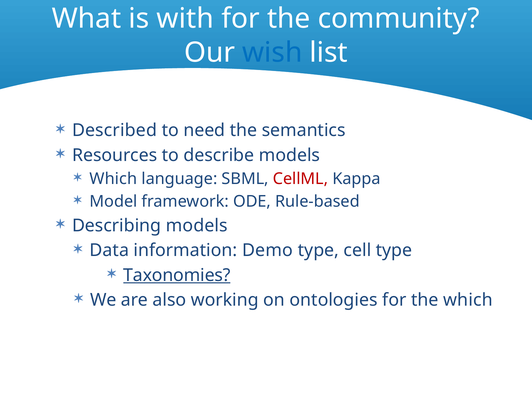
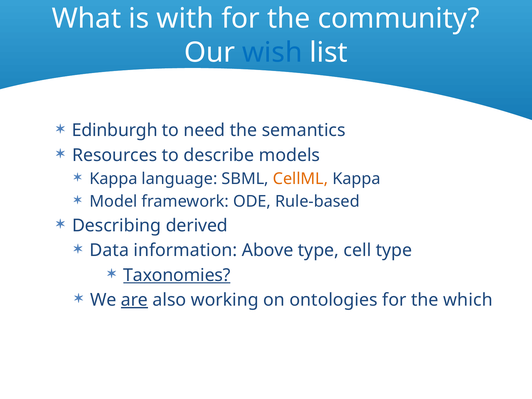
Described: Described -> Edinburgh
Which at (113, 179): Which -> Kappa
CellML colour: red -> orange
Describing models: models -> derived
Demo: Demo -> Above
are underline: none -> present
